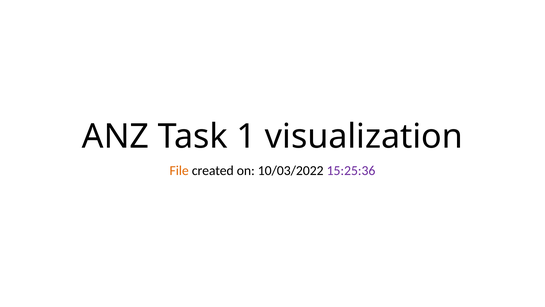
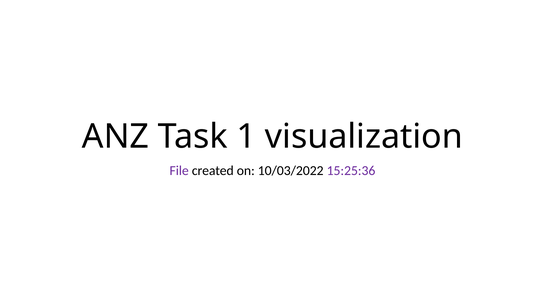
File colour: orange -> purple
